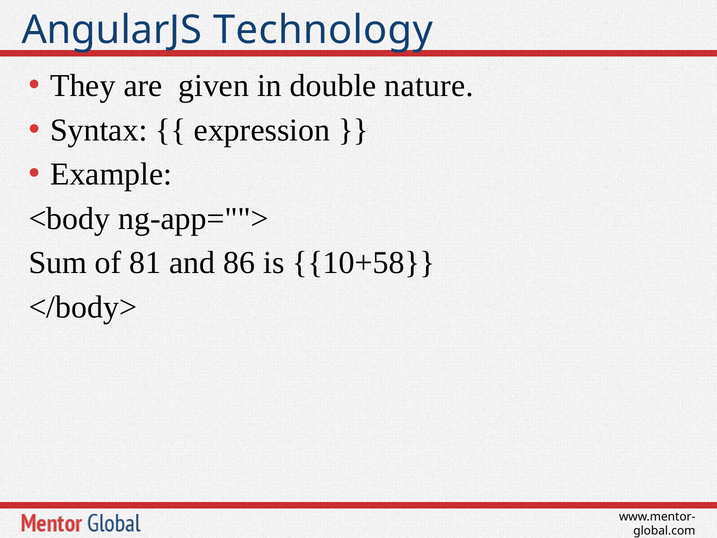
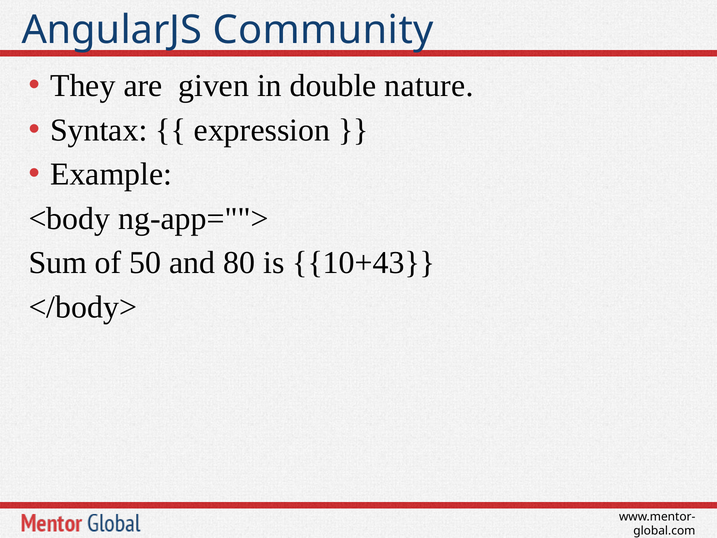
Technology: Technology -> Community
81: 81 -> 50
86: 86 -> 80
10+58: 10+58 -> 10+43
